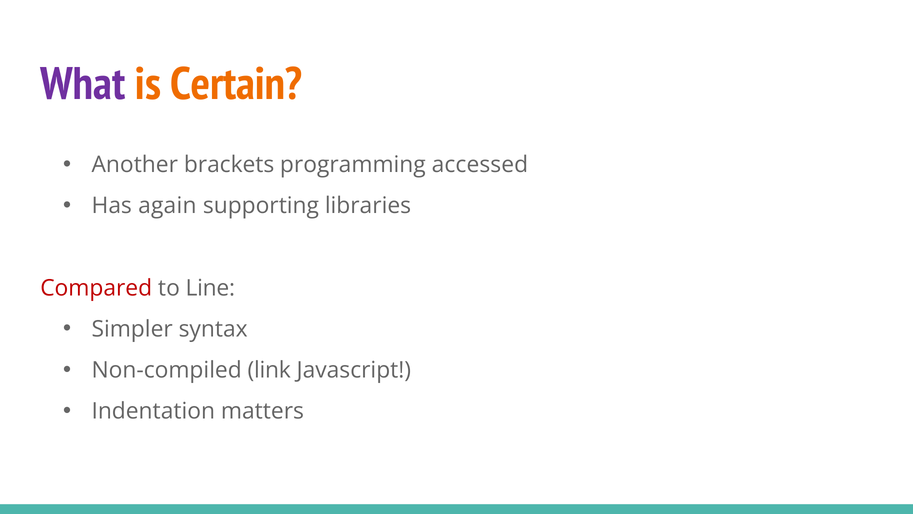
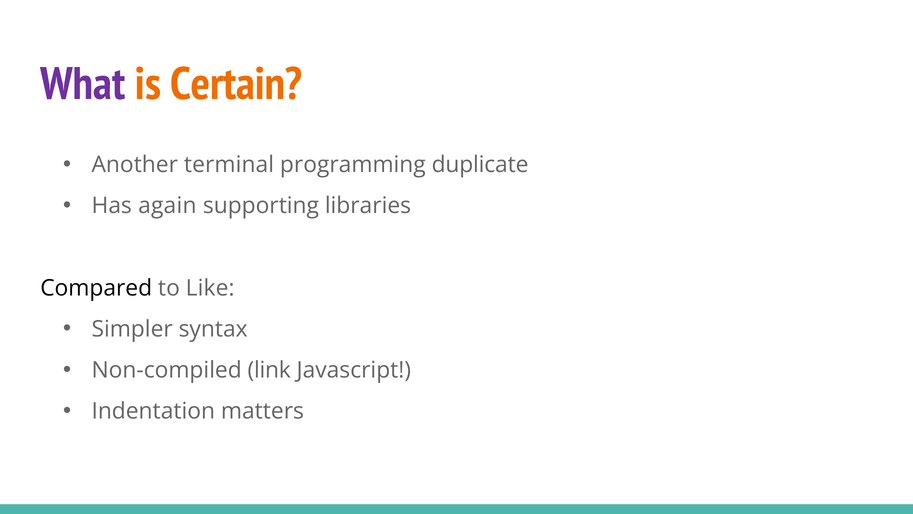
brackets: brackets -> terminal
accessed: accessed -> duplicate
Compared colour: red -> black
Line: Line -> Like
